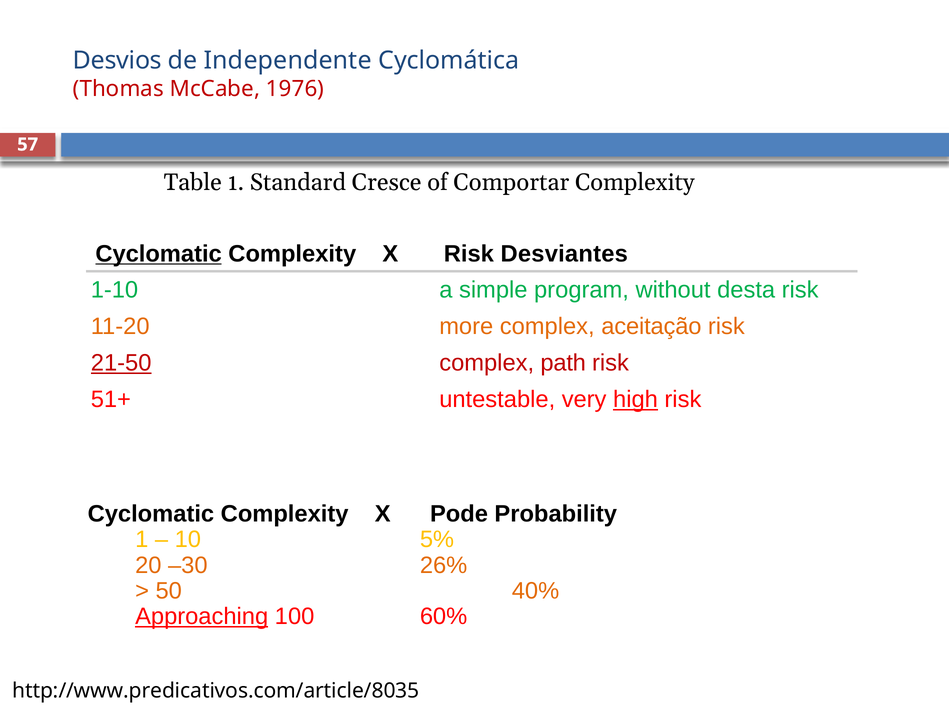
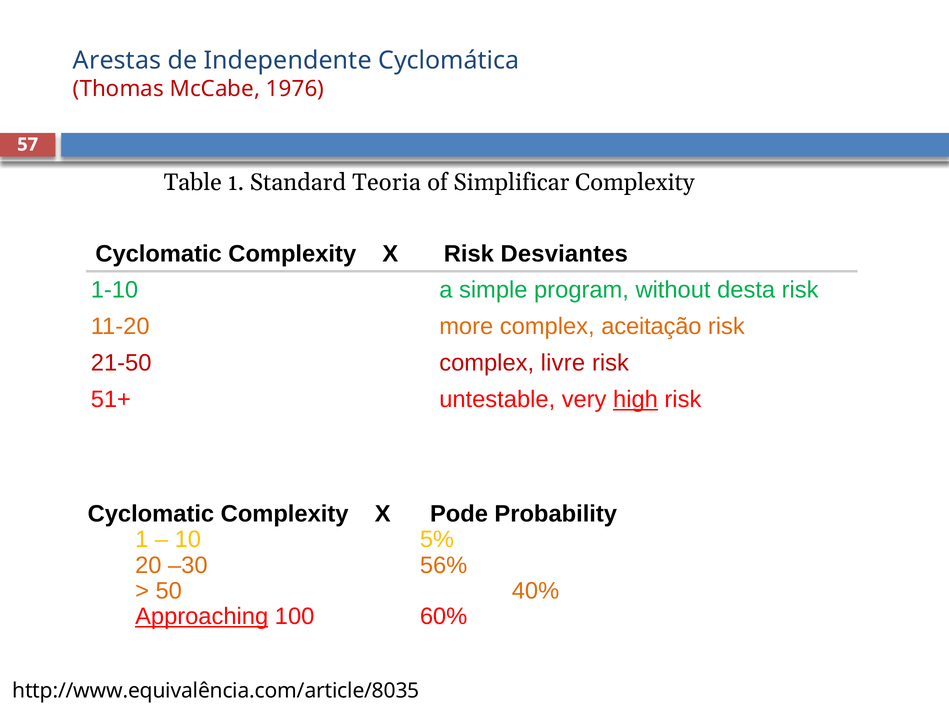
Desvios: Desvios -> Arestas
Cresce: Cresce -> Teoria
Comportar: Comportar -> Simplificar
Cyclomatic at (159, 254) underline: present -> none
21-50 underline: present -> none
path: path -> livre
26%: 26% -> 56%
http://www.predicativos.com/article/8035: http://www.predicativos.com/article/8035 -> http://www.equivalência.com/article/8035
